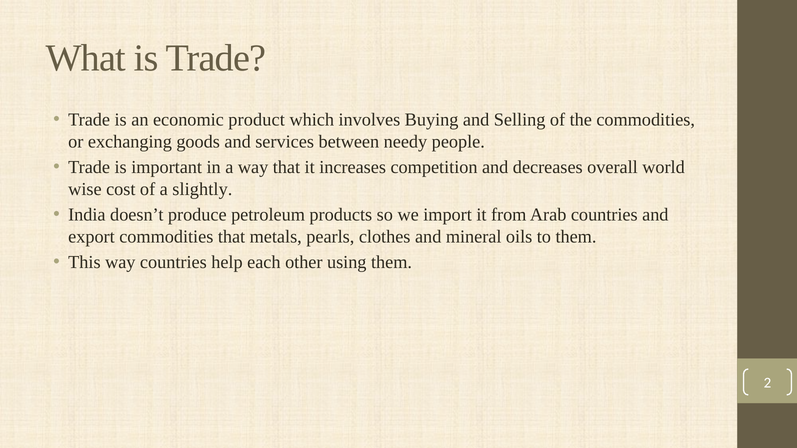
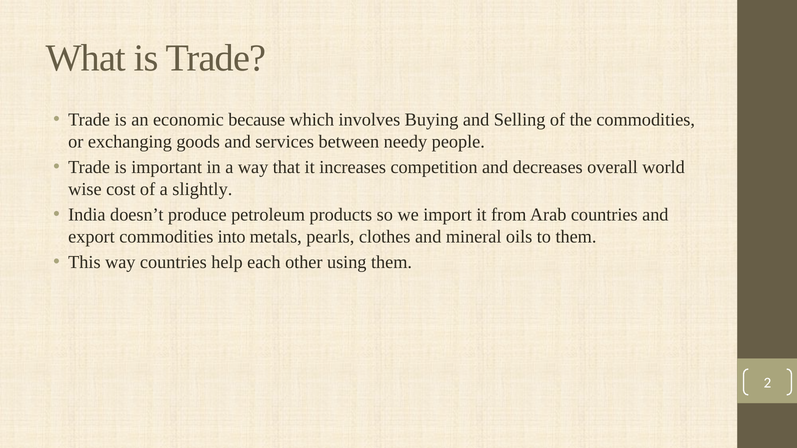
product: product -> because
commodities that: that -> into
